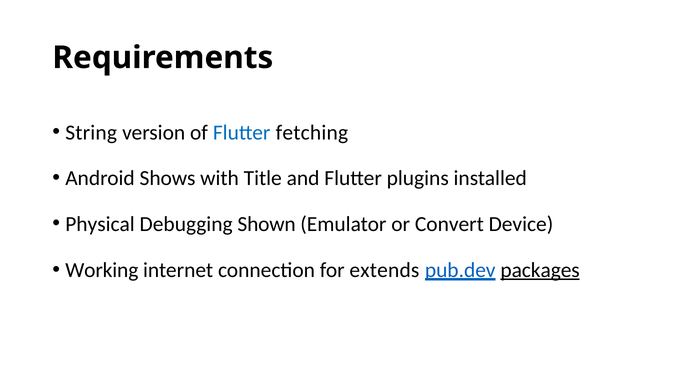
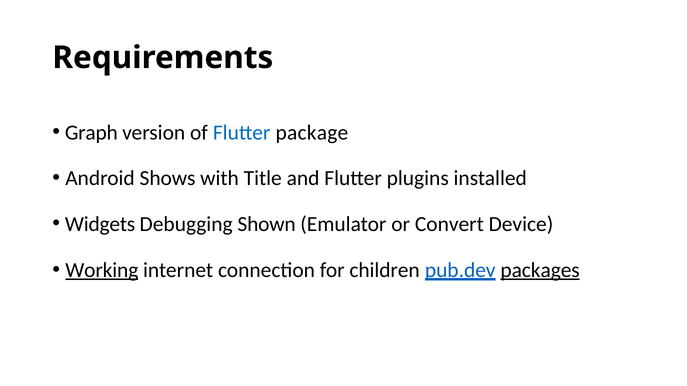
String: String -> Graph
fetching: fetching -> package
Physical: Physical -> Widgets
Working underline: none -> present
extends: extends -> children
